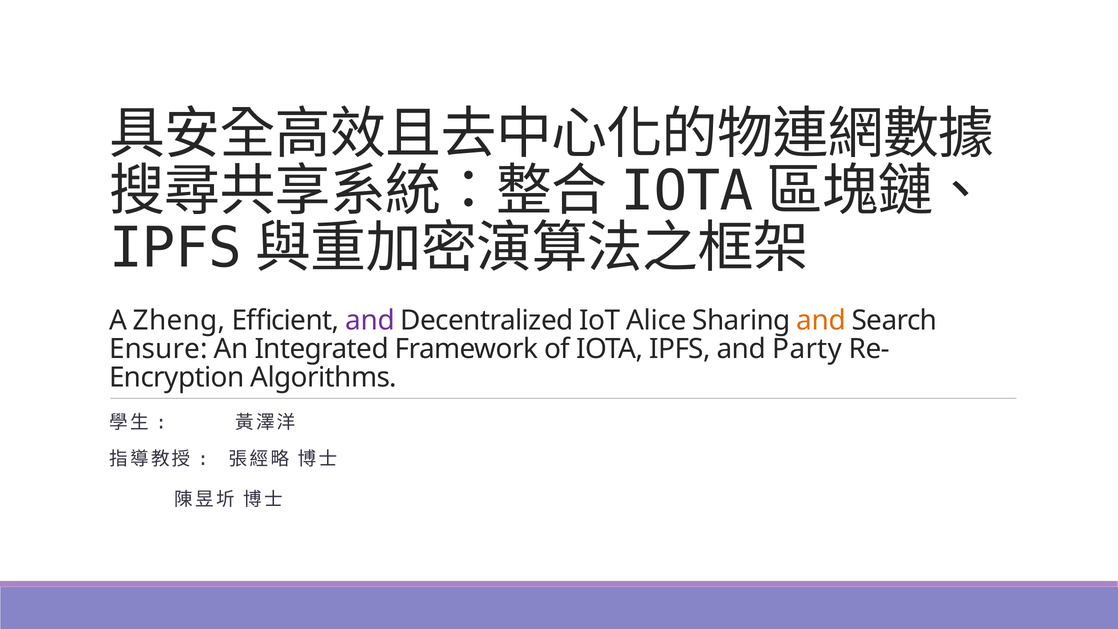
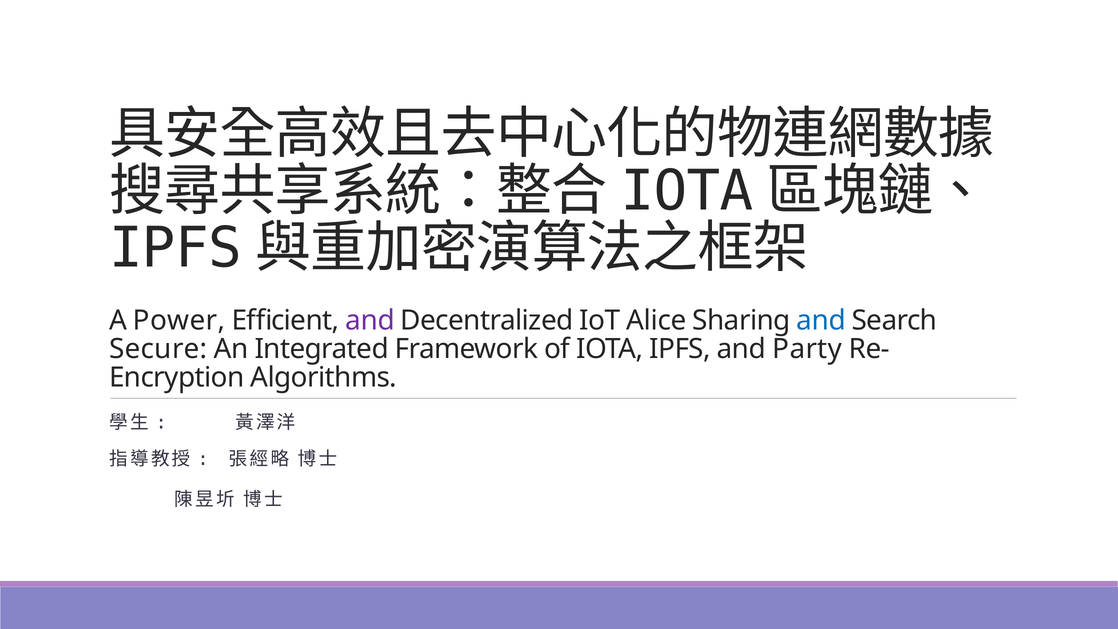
Zheng: Zheng -> Power
and at (821, 320) colour: orange -> blue
Ensure: Ensure -> Secure
